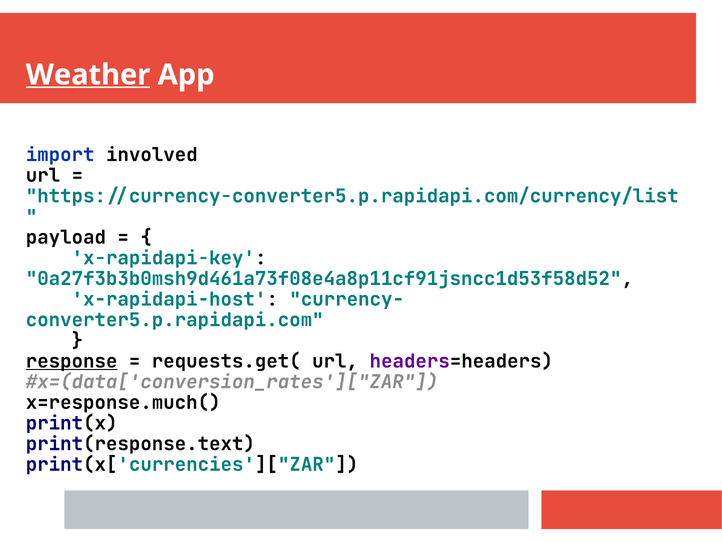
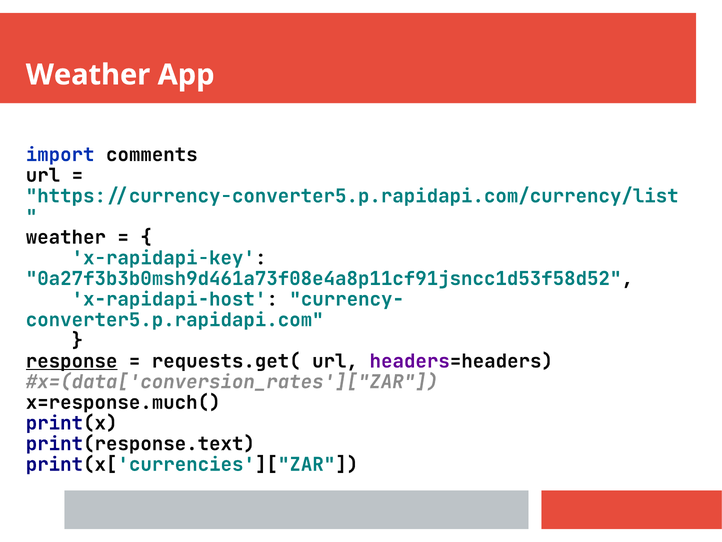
Weather at (88, 75) underline: present -> none
involved: involved -> comments
payload at (66, 237): payload -> weather
